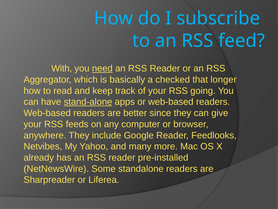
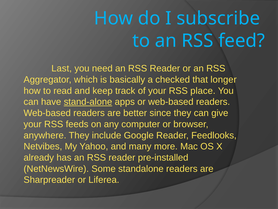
With: With -> Last
need underline: present -> none
going: going -> place
